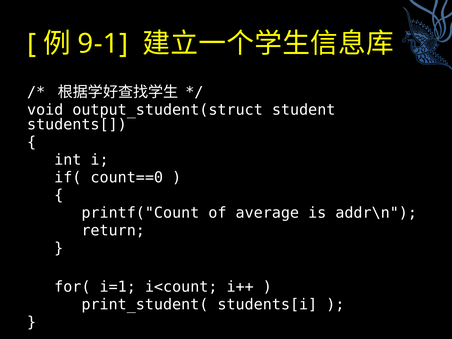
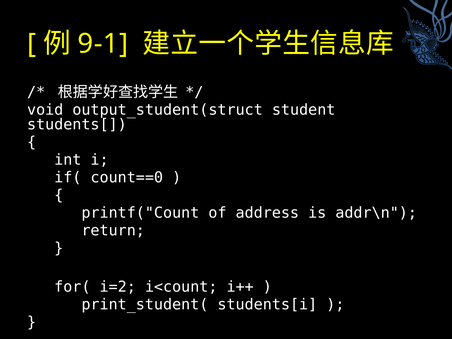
average: average -> address
i=1: i=1 -> i=2
